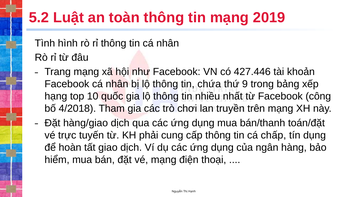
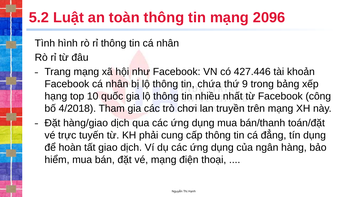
2019: 2019 -> 2096
chấp: chấp -> đẳng
